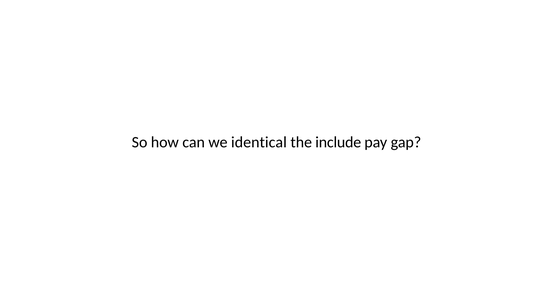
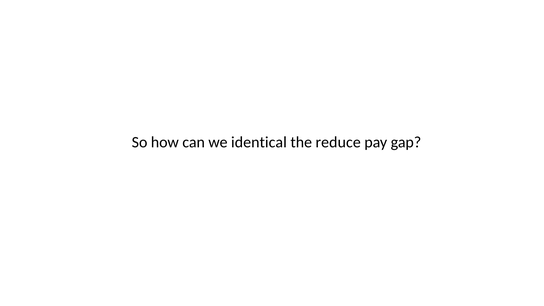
include: include -> reduce
